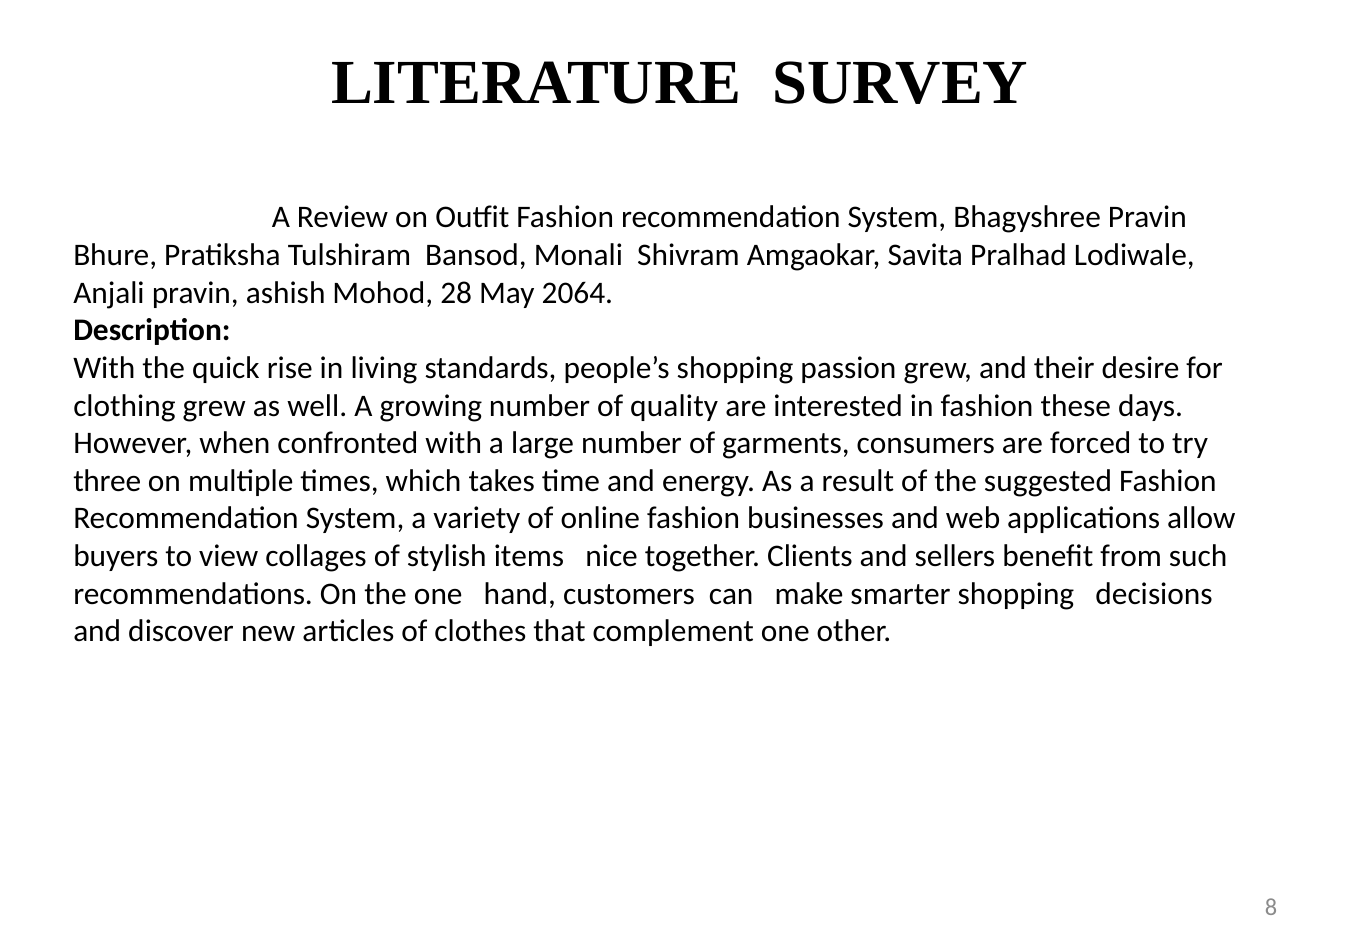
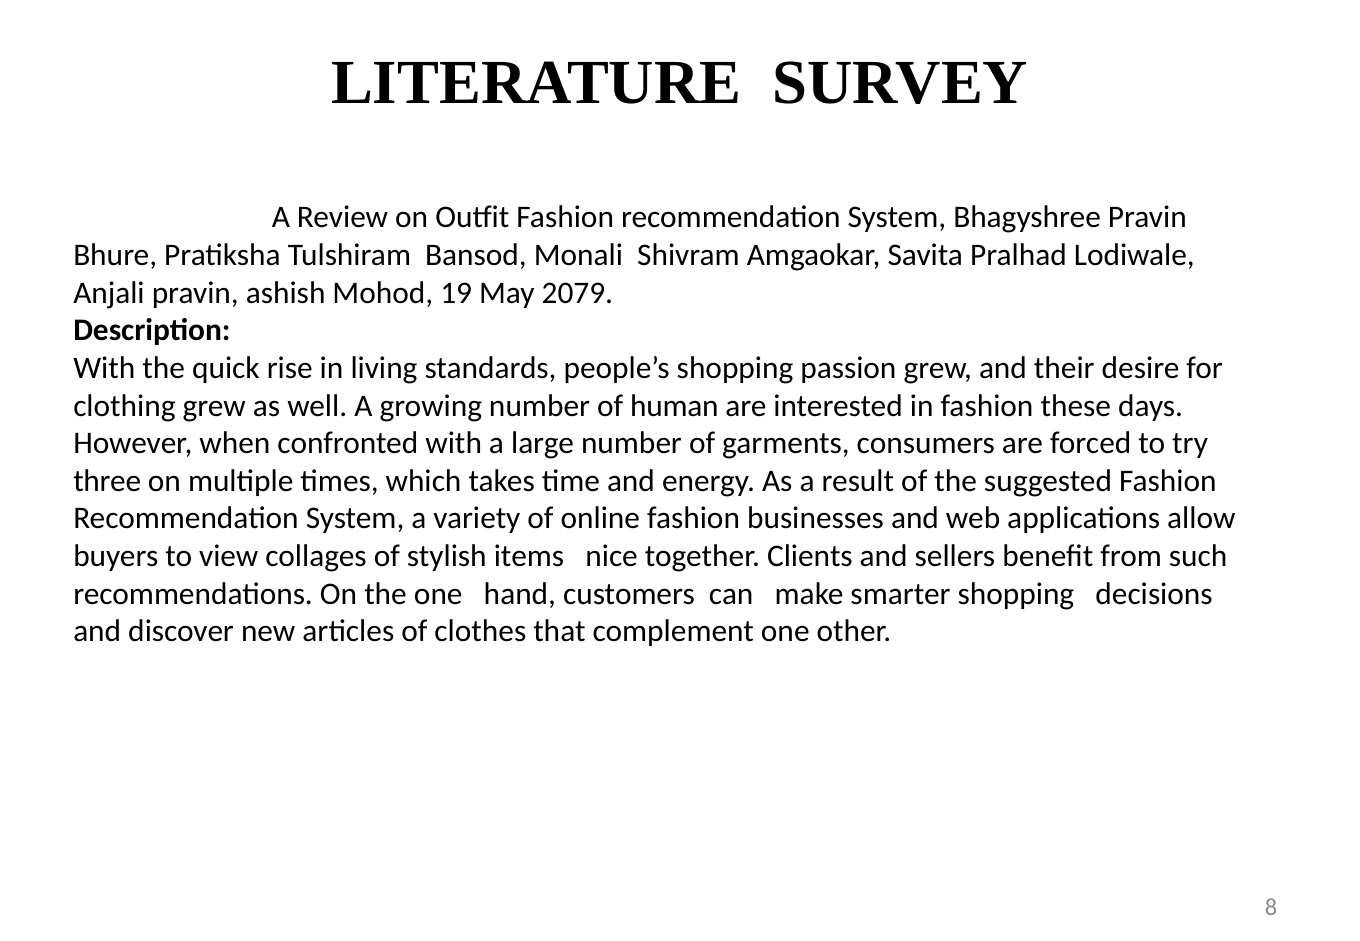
28: 28 -> 19
2064: 2064 -> 2079
quality: quality -> human
